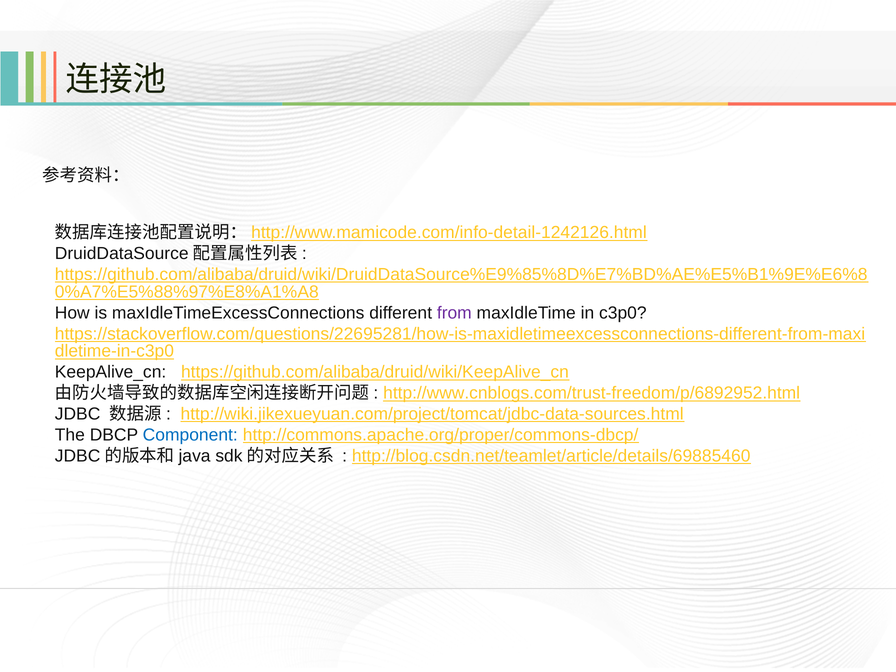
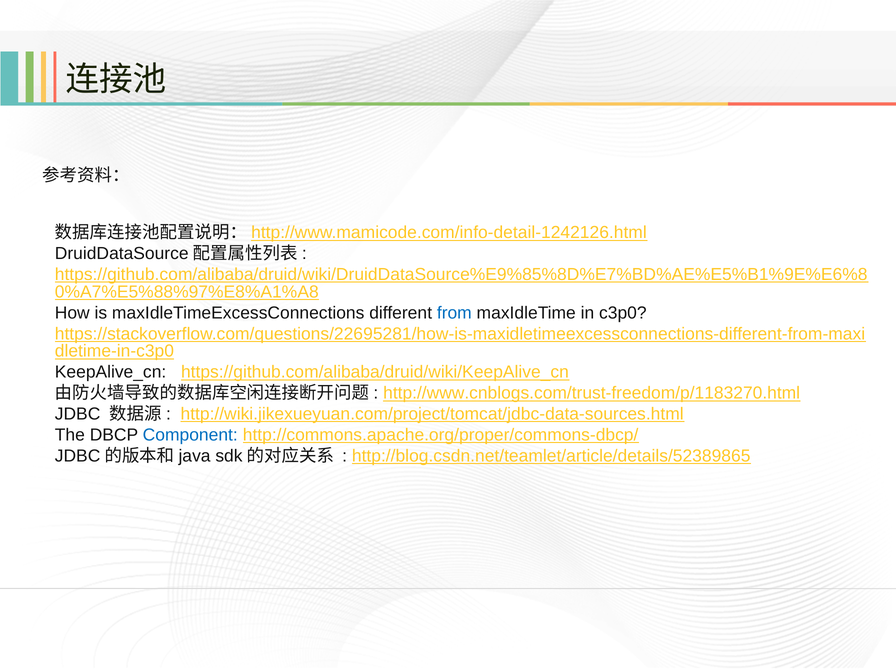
from colour: purple -> blue
http://www.cnblogs.com/trust-freedom/p/6892952.html: http://www.cnblogs.com/trust-freedom/p/6892952.html -> http://www.cnblogs.com/trust-freedom/p/1183270.html
http://blog.csdn.net/teamlet/article/details/69885460: http://blog.csdn.net/teamlet/article/details/69885460 -> http://blog.csdn.net/teamlet/article/details/52389865
